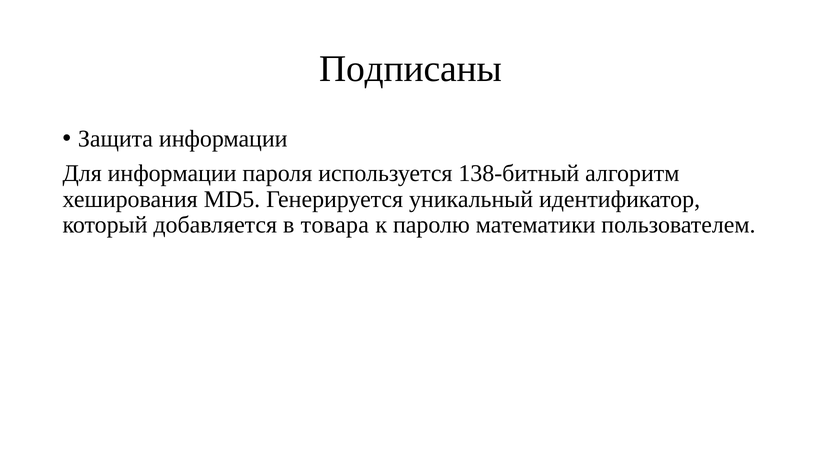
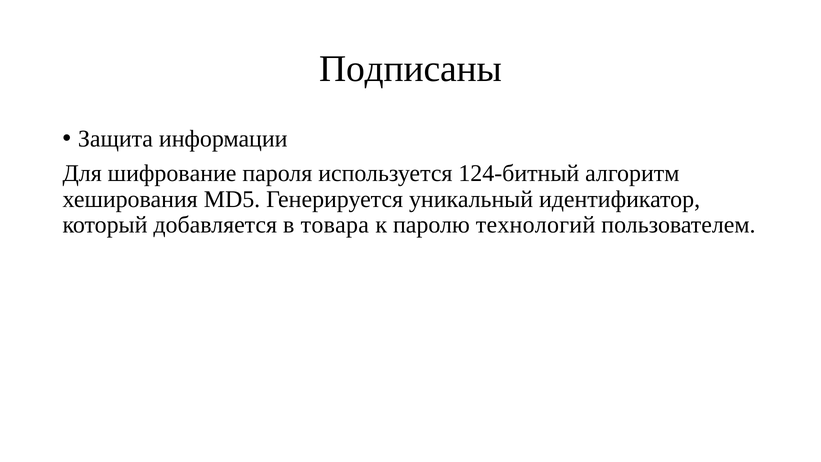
Для информации: информации -> шифрование
138-битный: 138-битный -> 124-битный
математики: математики -> технологий
